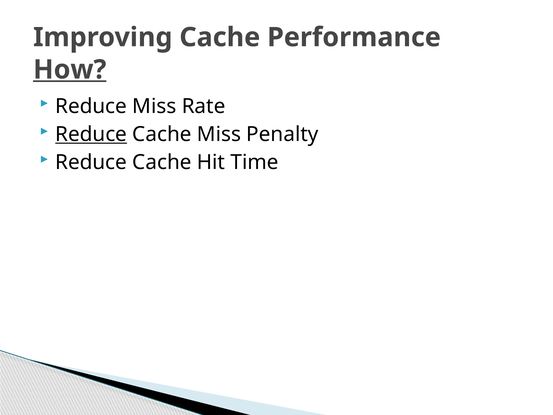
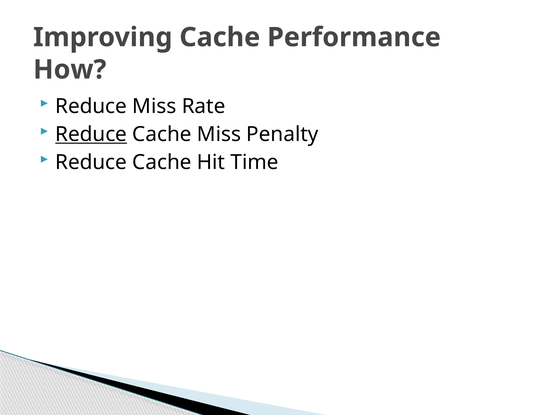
How underline: present -> none
